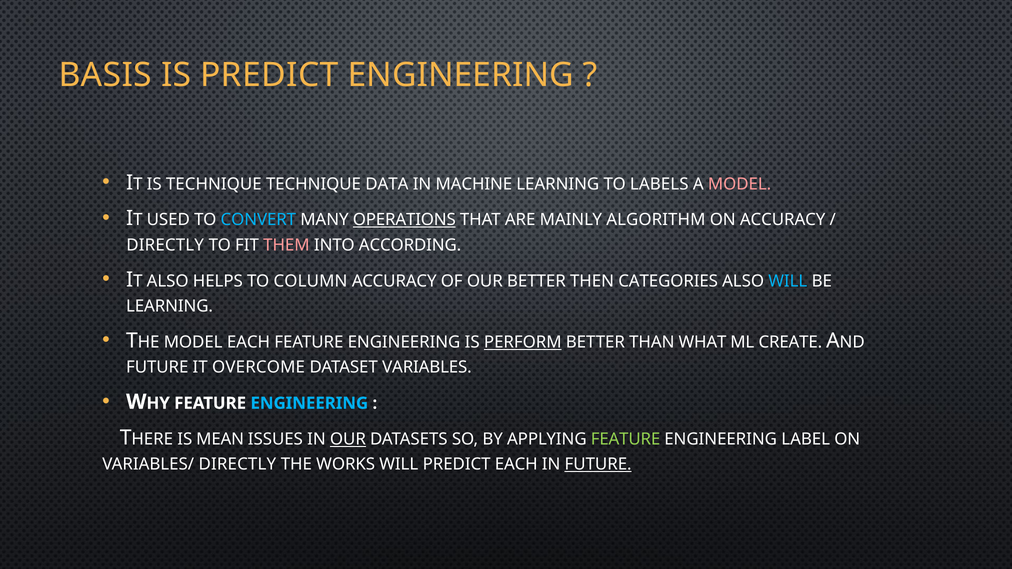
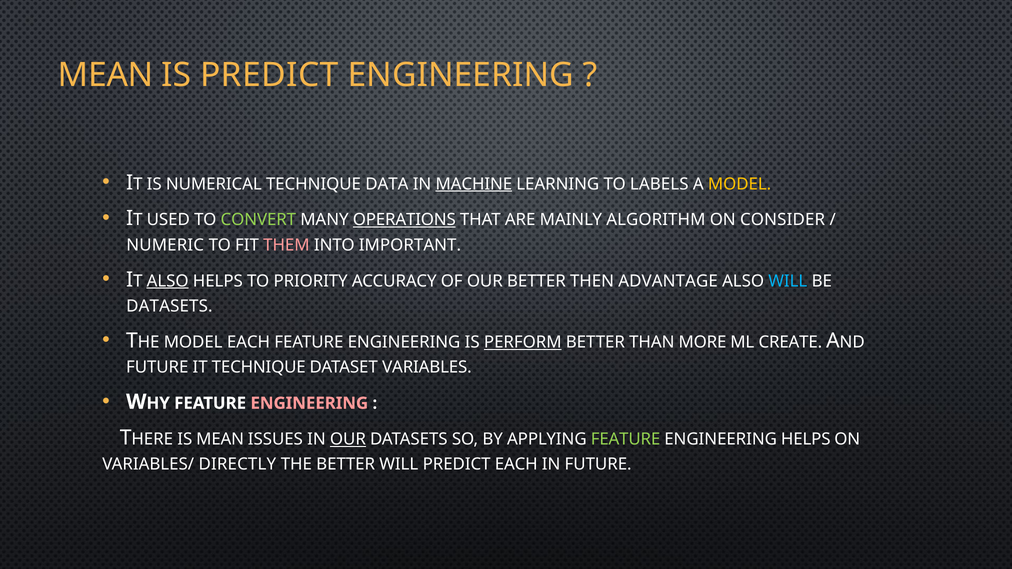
BASIS at (105, 75): BASIS -> MEAN
IS TECHNIQUE: TECHNIQUE -> NUMERICAL
MACHINE underline: none -> present
MODEL at (740, 184) colour: pink -> yellow
CONVERT colour: light blue -> light green
ON ACCURACY: ACCURACY -> CONSIDER
DIRECTLY at (165, 245): DIRECTLY -> NUMERIC
ACCORDING: ACCORDING -> IMPORTANT
ALSO at (168, 281) underline: none -> present
COLUMN: COLUMN -> PRIORITY
CATEGORIES: CATEGORIES -> ADVANTAGE
LEARNING at (170, 306): LEARNING -> DATASETS
WHAT: WHAT -> MORE
IT OVERCOME: OVERCOME -> TECHNIQUE
ENGINEERING at (309, 403) colour: light blue -> pink
ENGINEERING LABEL: LABEL -> HELPS
THE WORKS: WORKS -> BETTER
FUTURE at (598, 465) underline: present -> none
